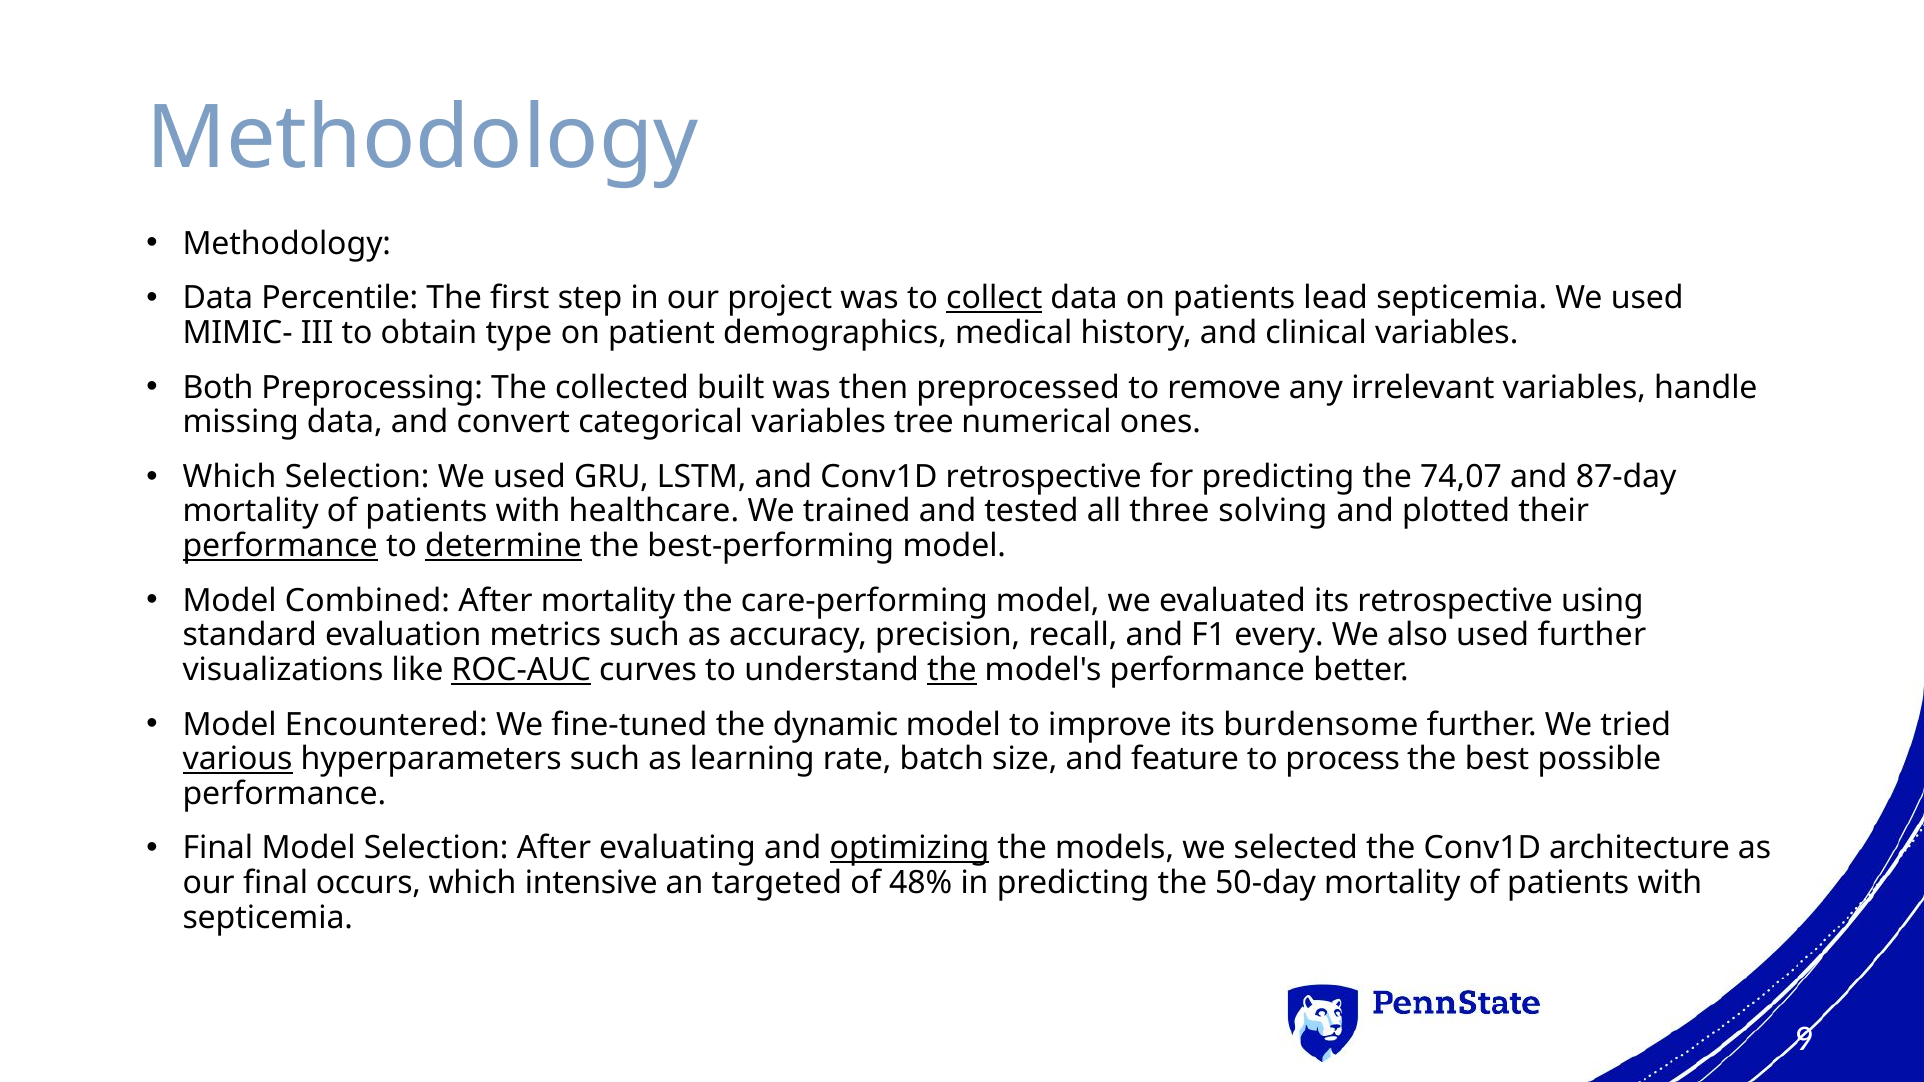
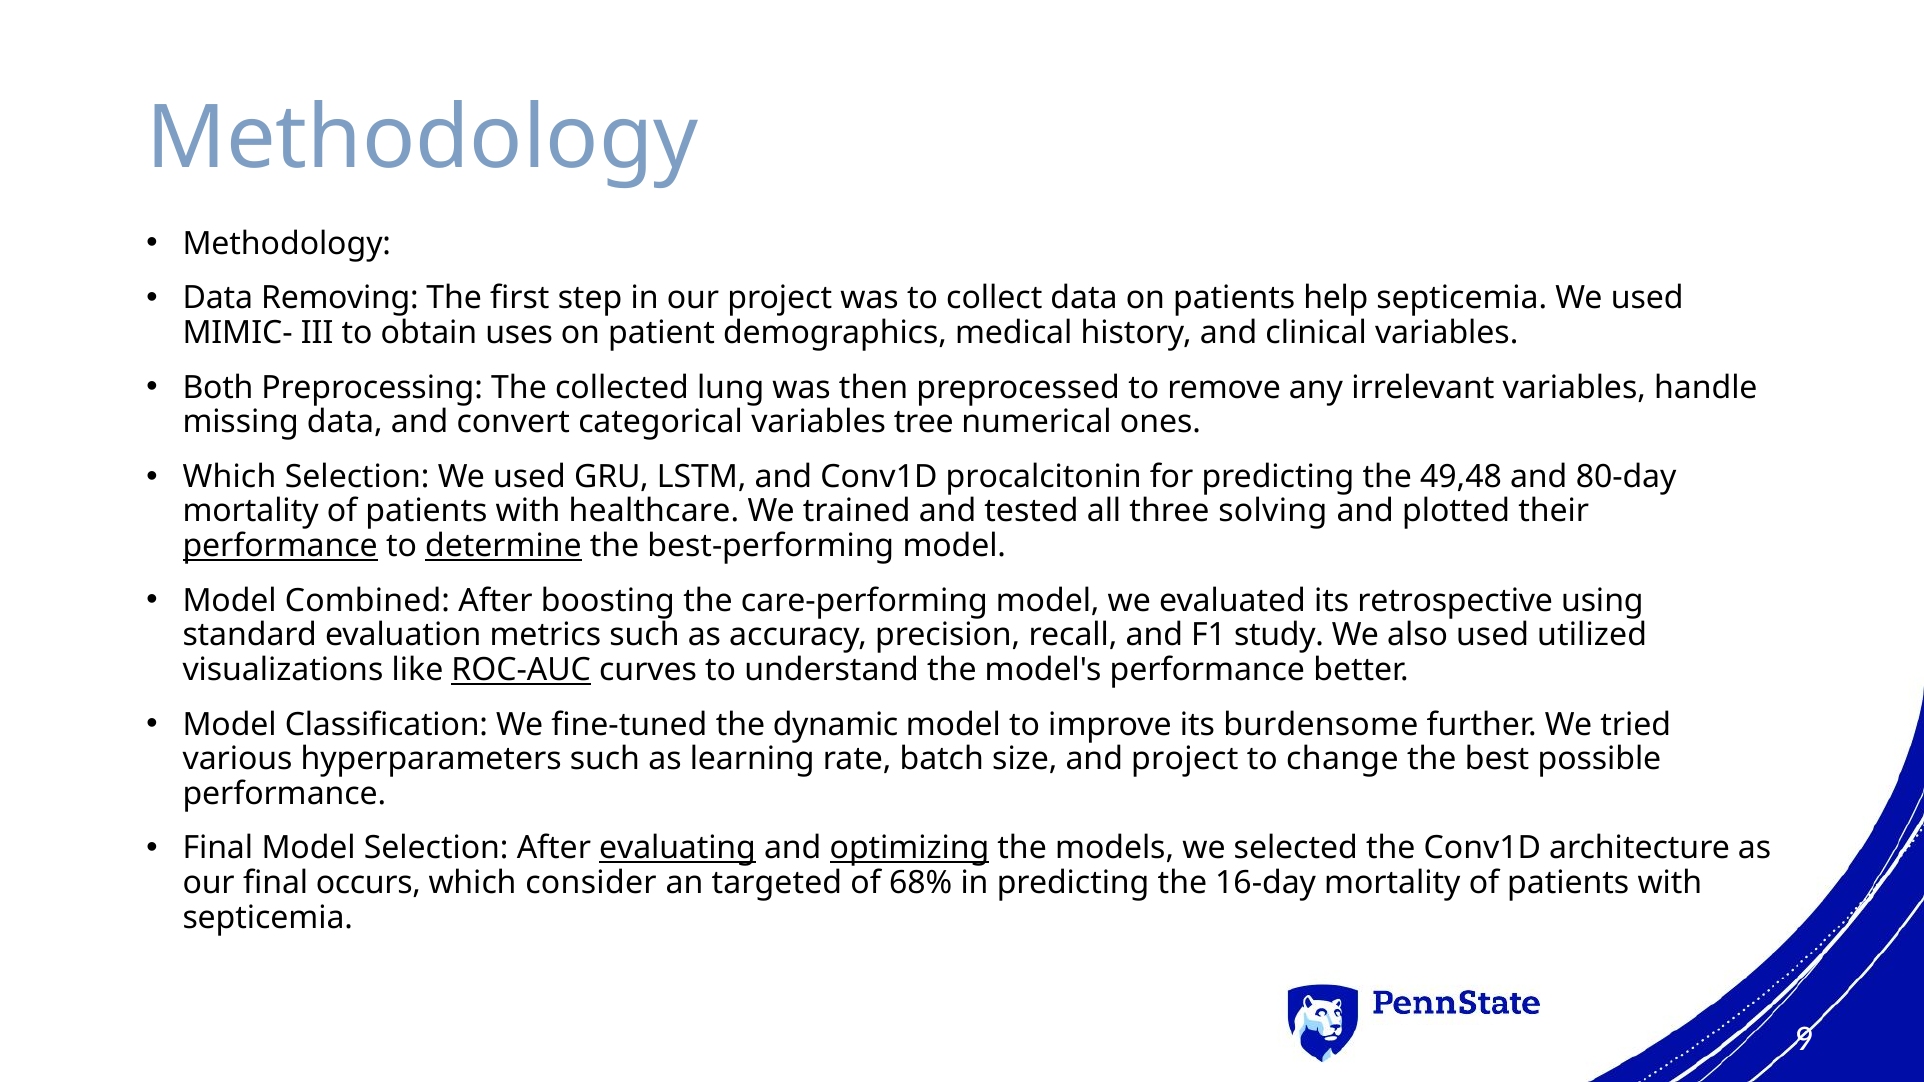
Percentile: Percentile -> Removing
collect underline: present -> none
lead: lead -> help
type: type -> uses
built: built -> lung
Conv1D retrospective: retrospective -> procalcitonin
74,07: 74,07 -> 49,48
87-day: 87-day -> 80-day
After mortality: mortality -> boosting
every: every -> study
used further: further -> utilized
the at (952, 670) underline: present -> none
Encountered: Encountered -> Classification
various underline: present -> none
and feature: feature -> project
process: process -> change
evaluating underline: none -> present
intensive: intensive -> consider
48%: 48% -> 68%
50-day: 50-day -> 16-day
